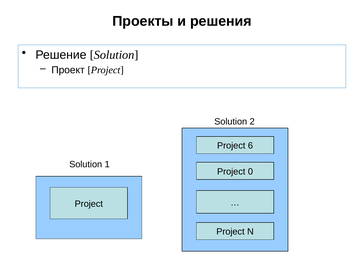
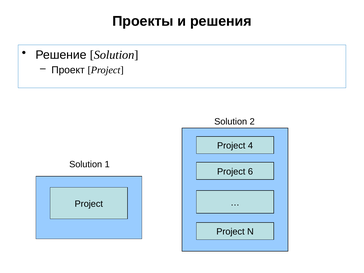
6: 6 -> 4
0: 0 -> 6
